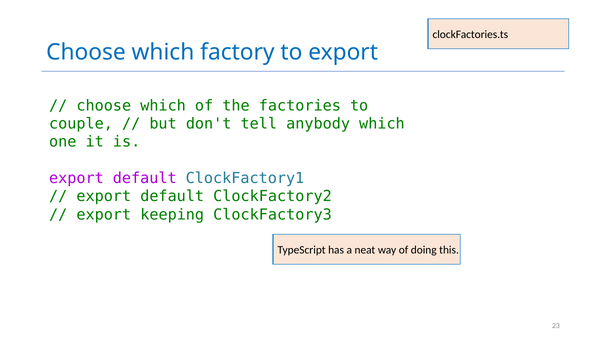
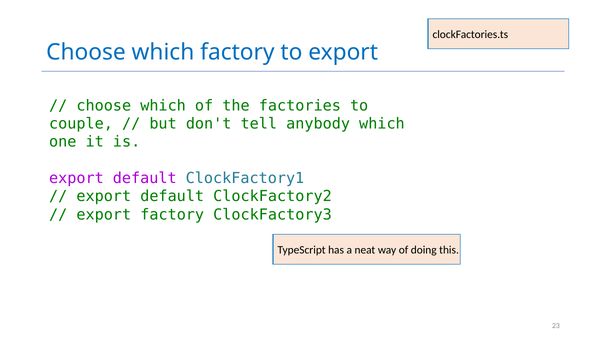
export keeping: keeping -> factory
